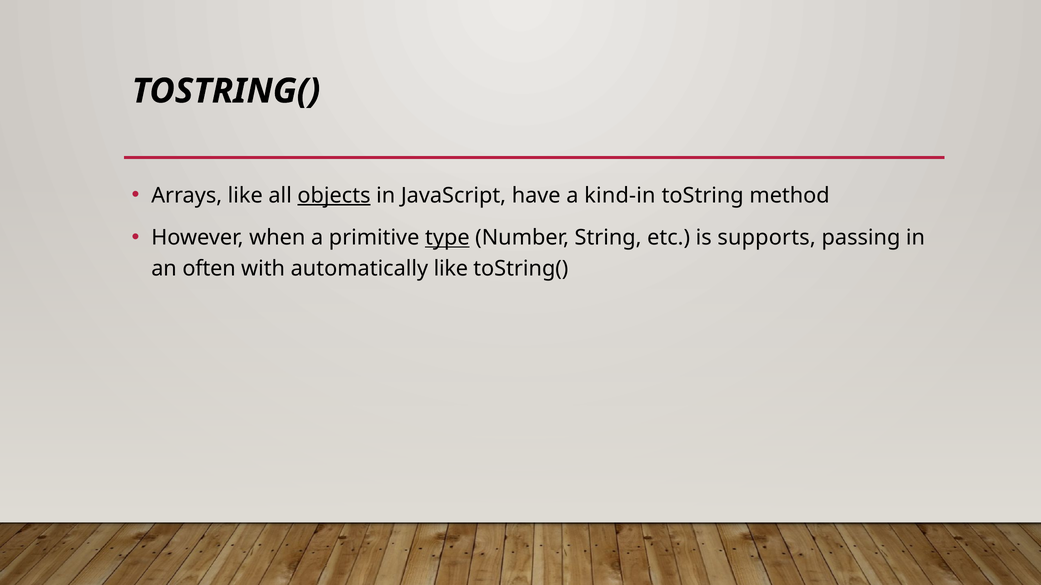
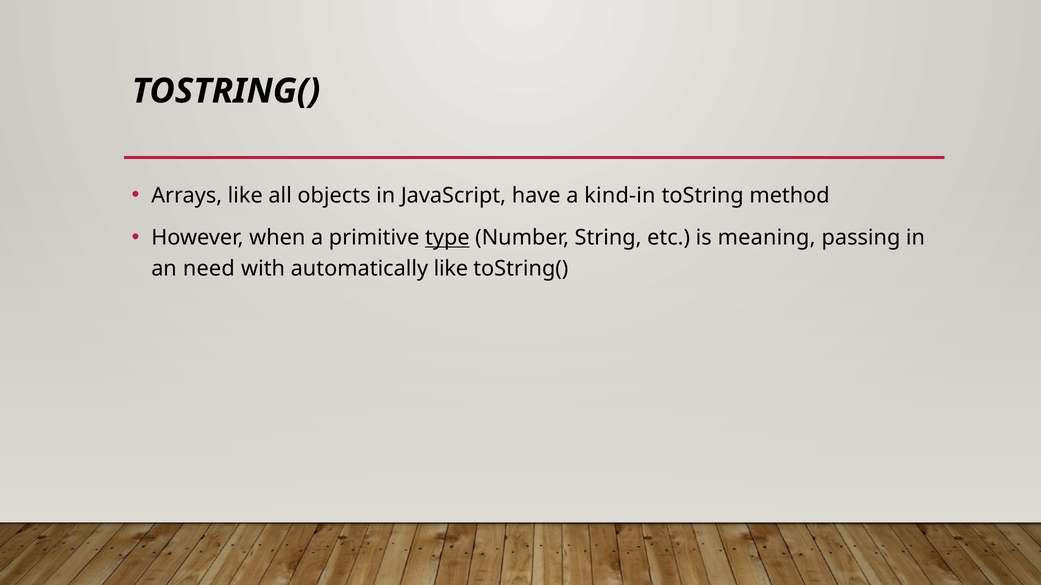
objects underline: present -> none
supports: supports -> meaning
often: often -> need
